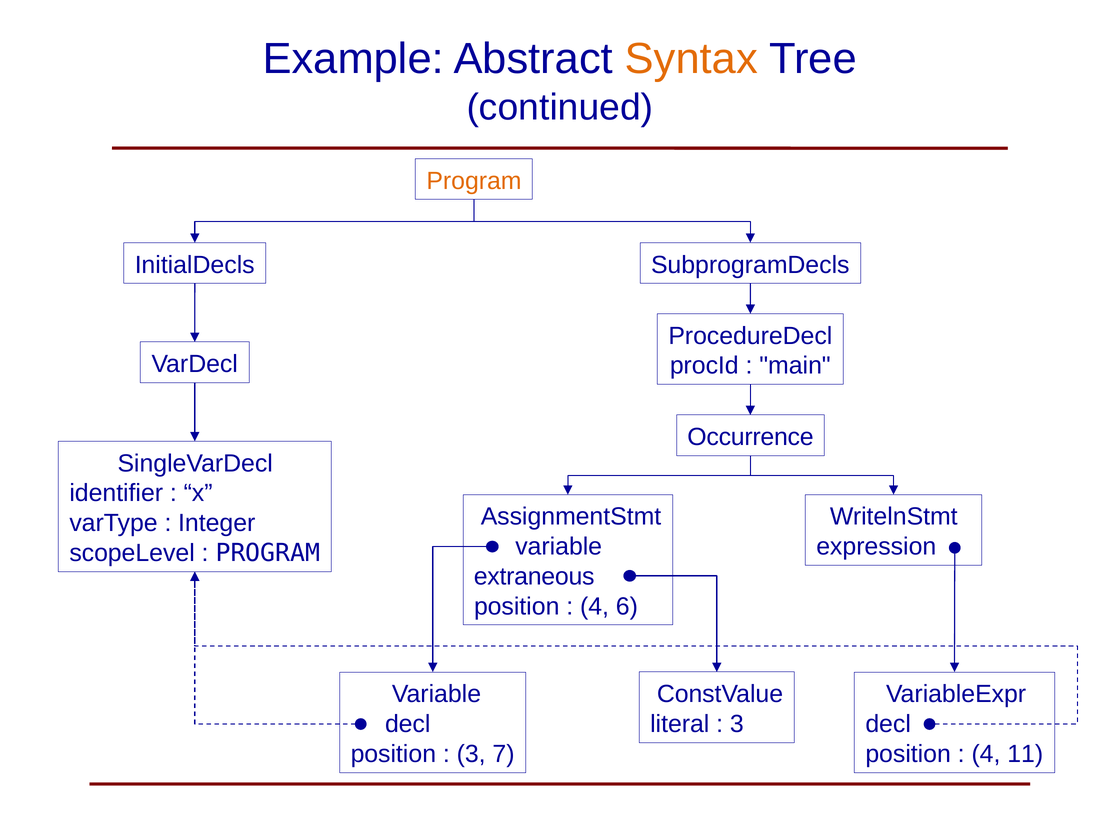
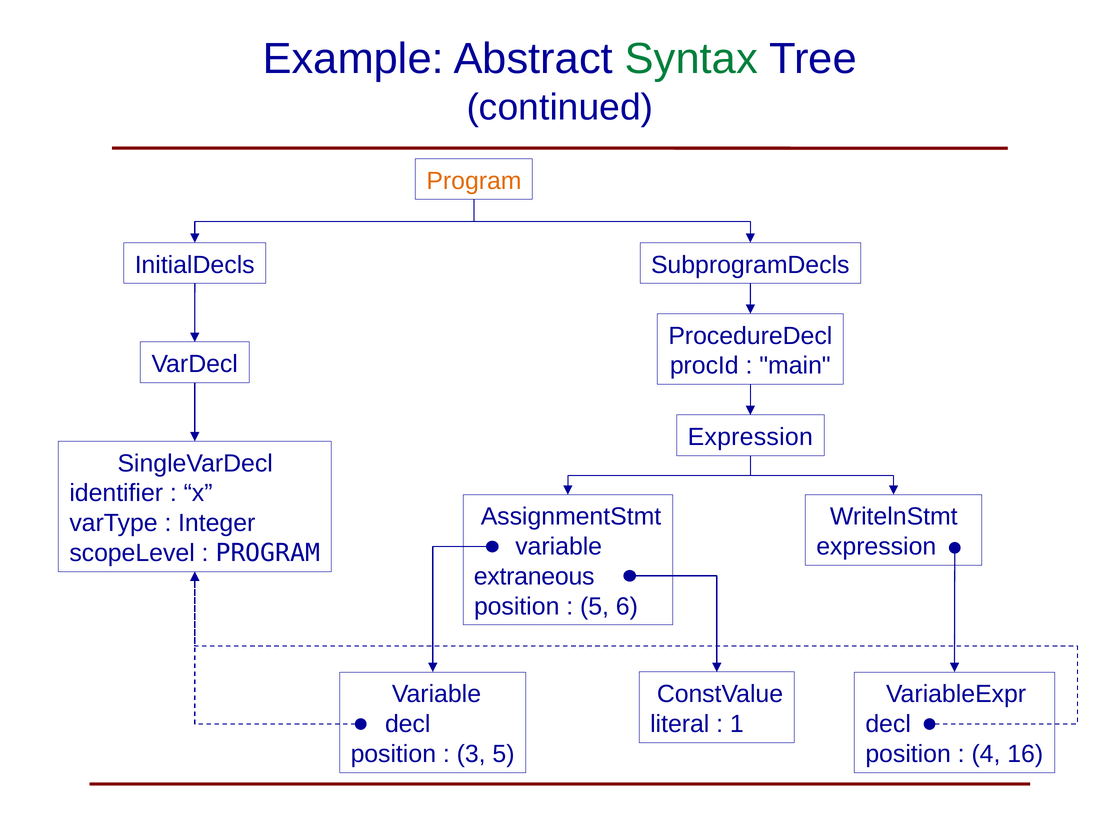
Syntax colour: orange -> green
Occurrence at (750, 437): Occurrence -> Expression
4 at (595, 606): 4 -> 5
3 at (737, 724): 3 -> 1
3 7: 7 -> 5
11: 11 -> 16
